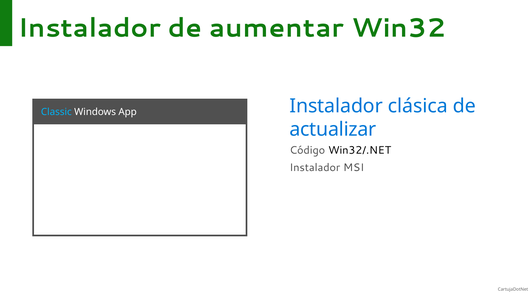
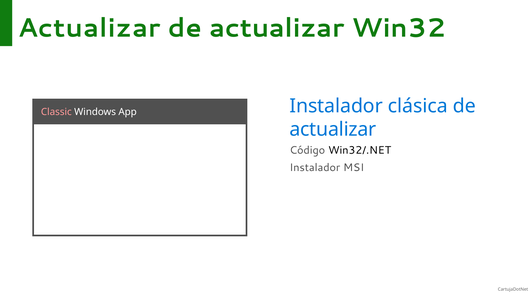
Instalador at (89, 28): Instalador -> Actualizar
aumentar at (277, 28): aumentar -> actualizar
Classic colour: light blue -> pink
